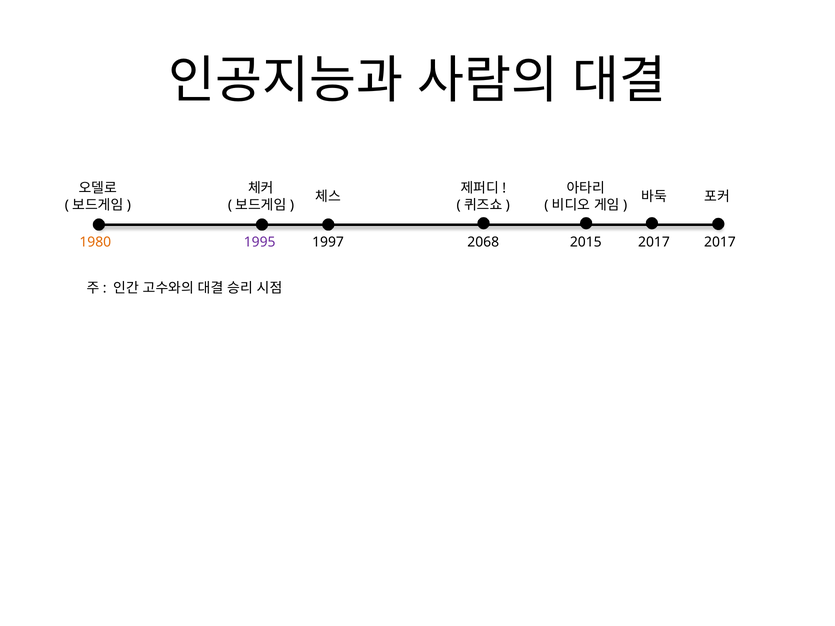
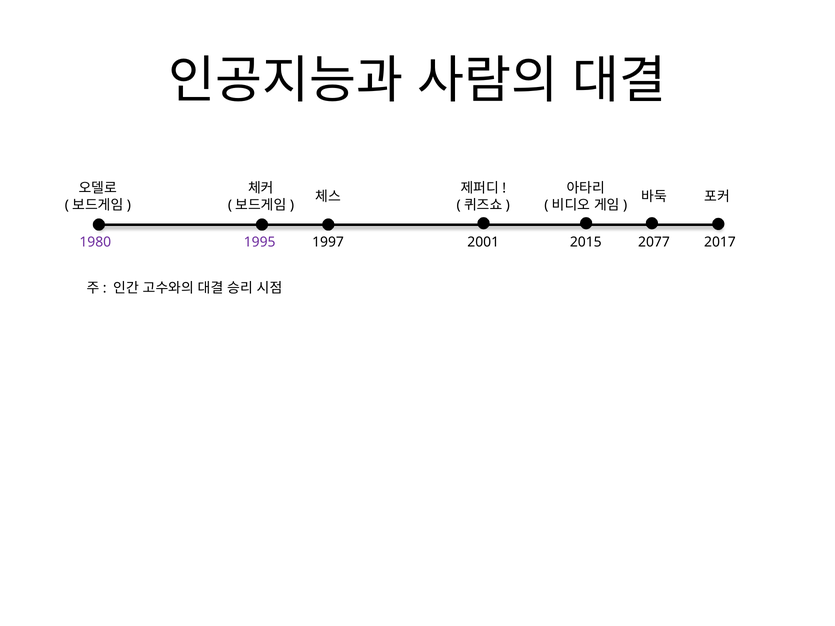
1980 colour: orange -> purple
2068: 2068 -> 2001
2015 2017: 2017 -> 2077
